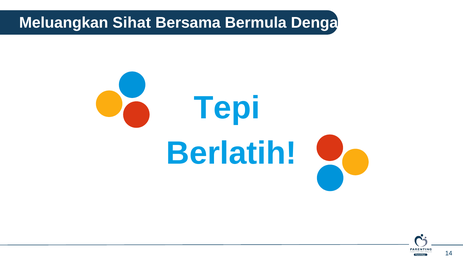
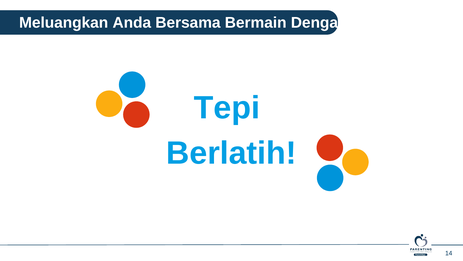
Sihat: Sihat -> Anda
Bermula: Bermula -> Bermain
